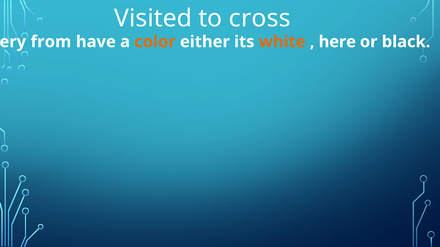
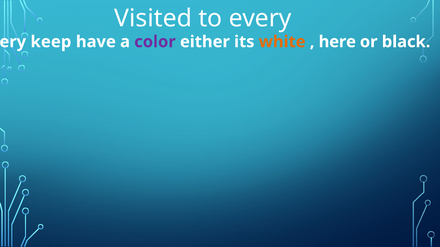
to cross: cross -> every
from: from -> keep
color colour: orange -> purple
